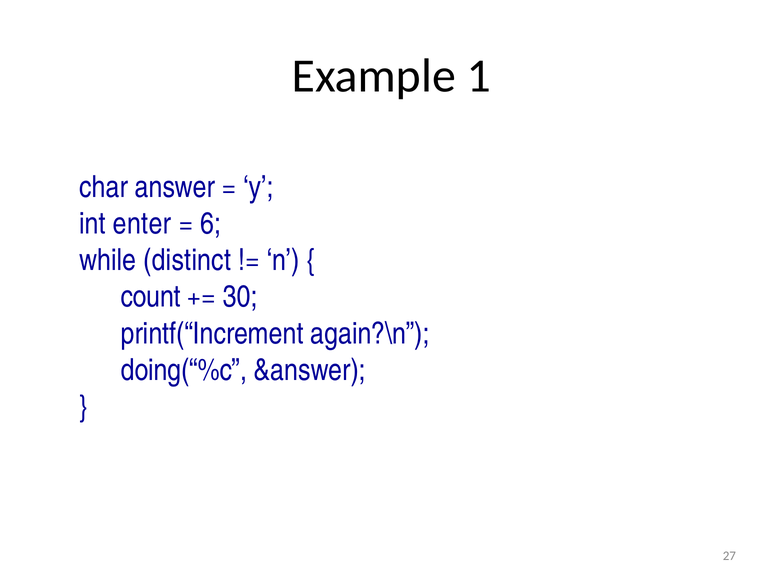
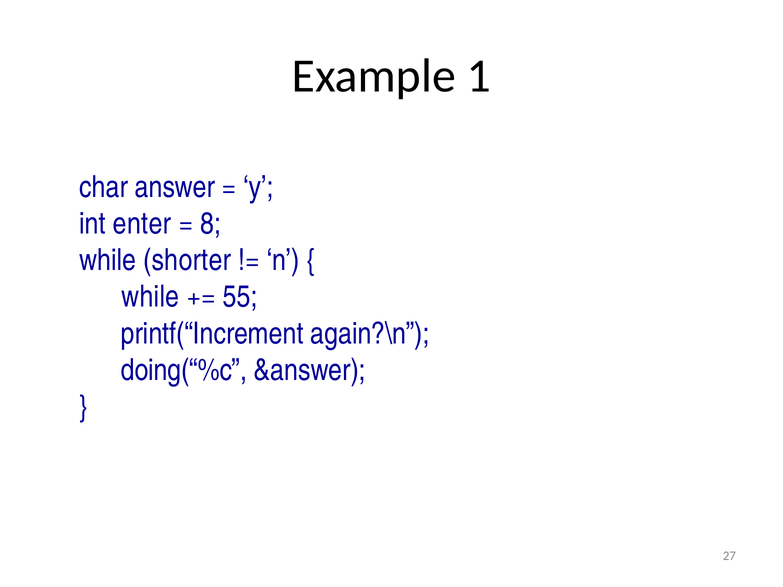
6: 6 -> 8
distinct: distinct -> shorter
count at (151, 297): count -> while
30: 30 -> 55
